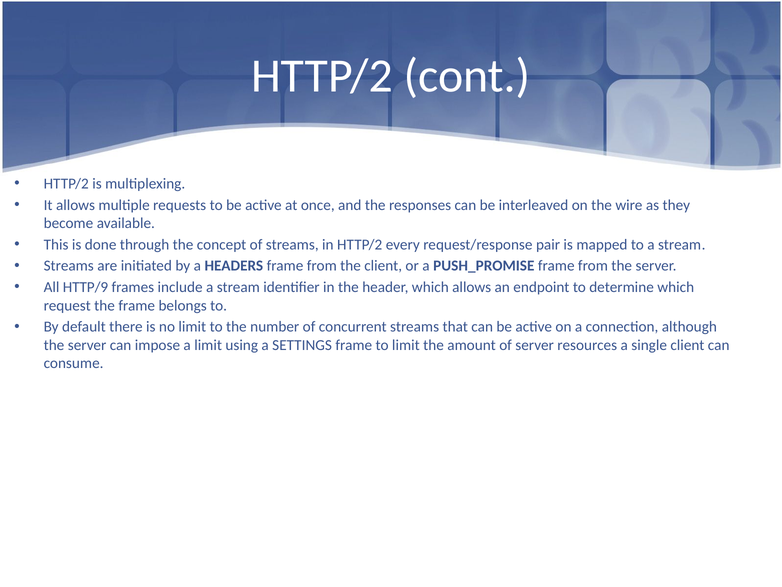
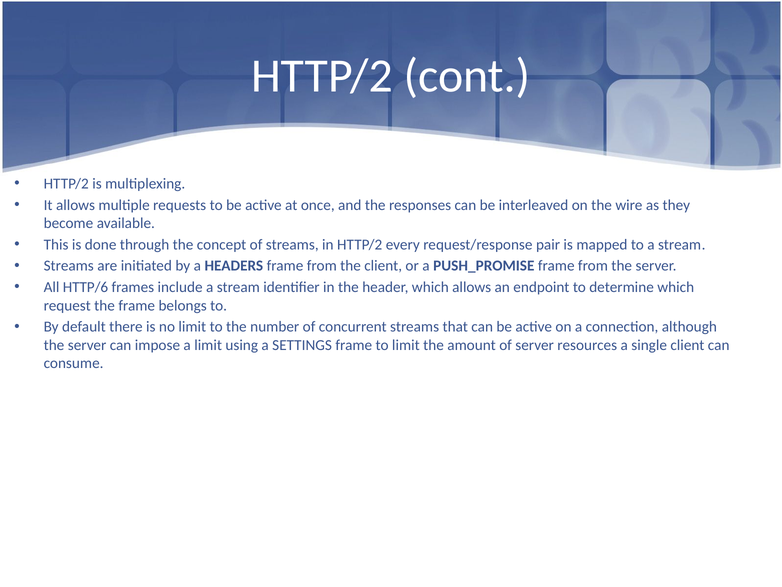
HTTP/9: HTTP/9 -> HTTP/6
